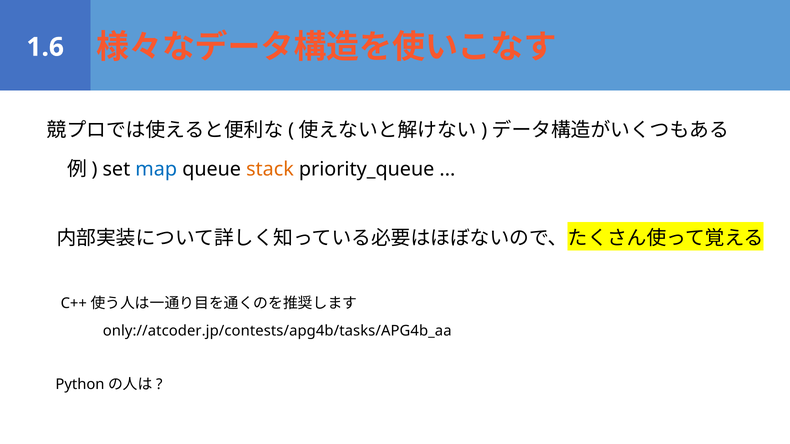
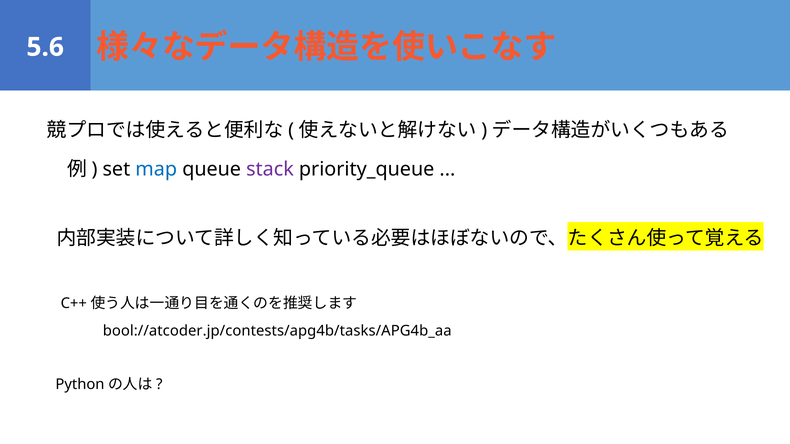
1.6: 1.6 -> 5.6
stack colour: orange -> purple
only://atcoder.jp/contests/apg4b/tasks/APG4b_aa: only://atcoder.jp/contests/apg4b/tasks/APG4b_aa -> bool://atcoder.jp/contests/apg4b/tasks/APG4b_aa
